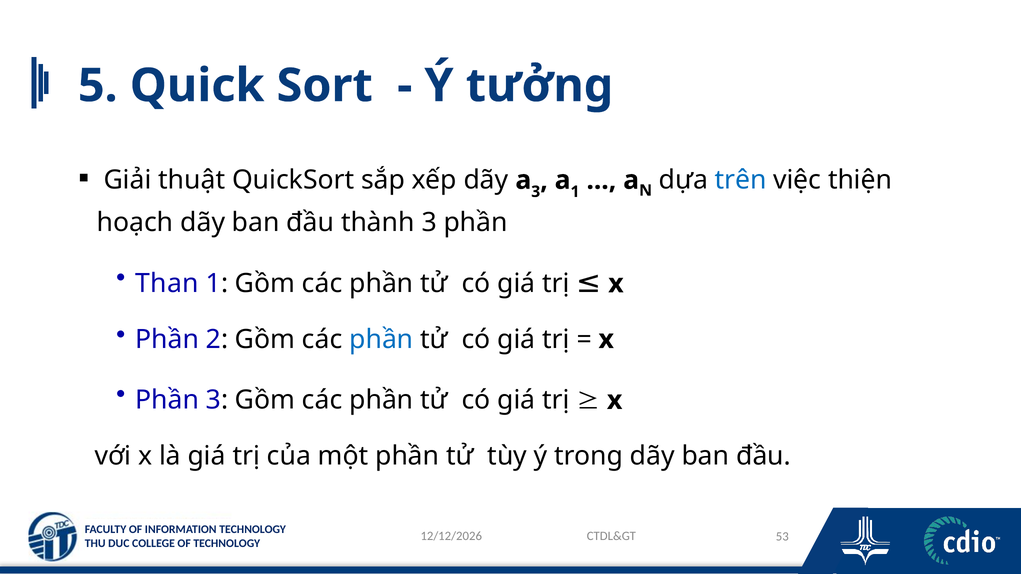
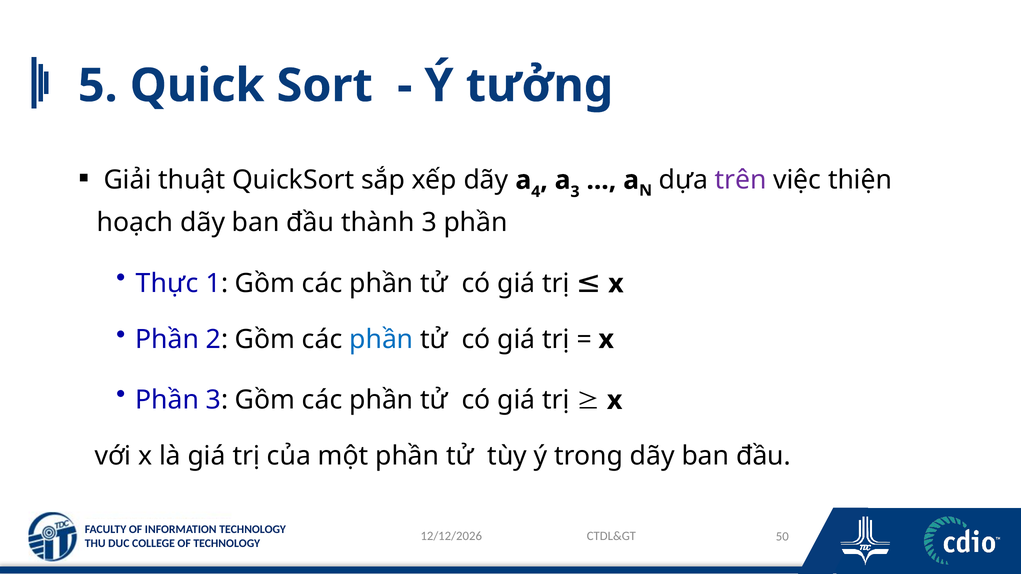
3 at (536, 192): 3 -> 4
1 at (575, 192): 1 -> 3
trên colour: blue -> purple
Than: Than -> Thực
53: 53 -> 50
